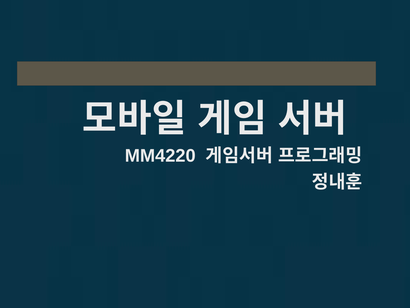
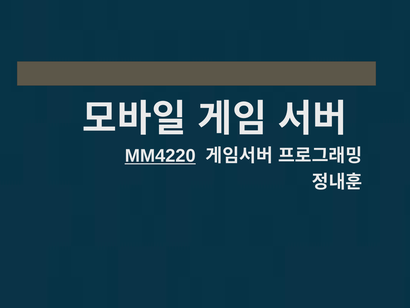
MM4220 underline: none -> present
